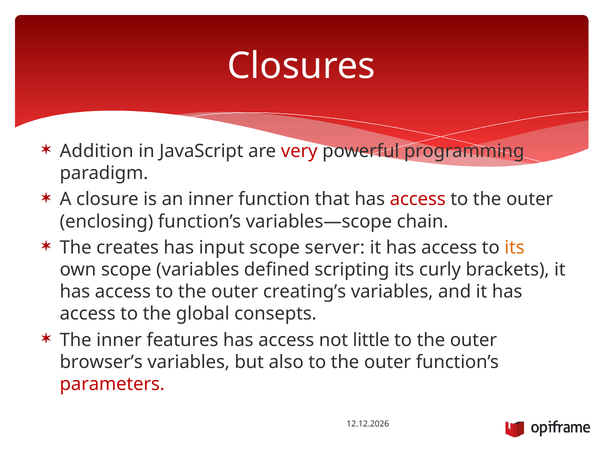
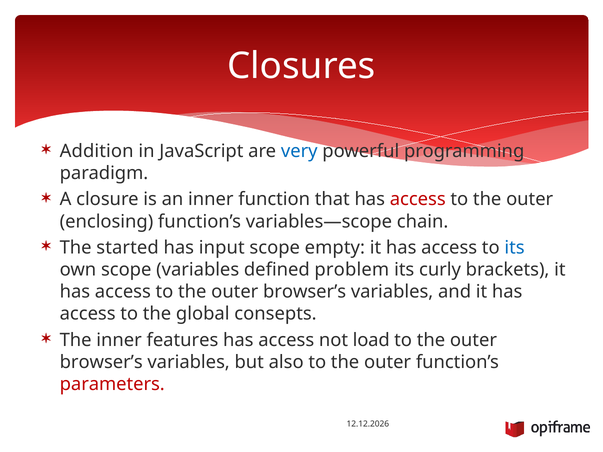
very colour: red -> blue
creates: creates -> started
server: server -> empty
its at (514, 248) colour: orange -> blue
scripting: scripting -> problem
creating’s at (305, 292): creating’s -> browser’s
little: little -> load
